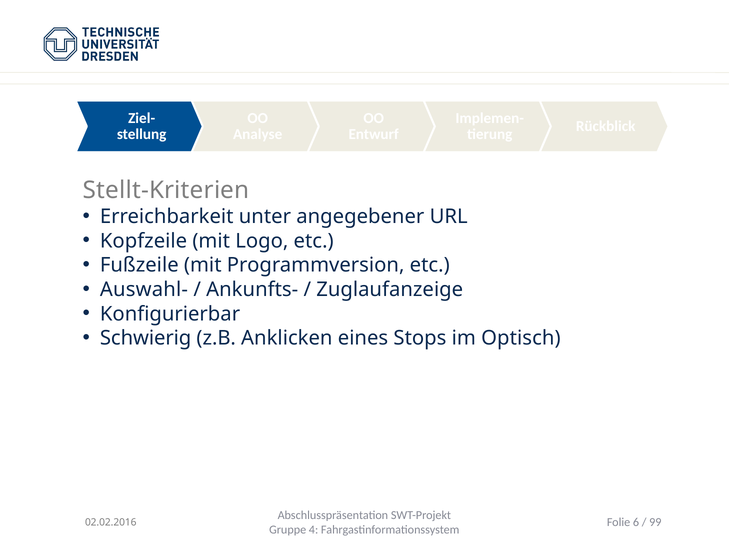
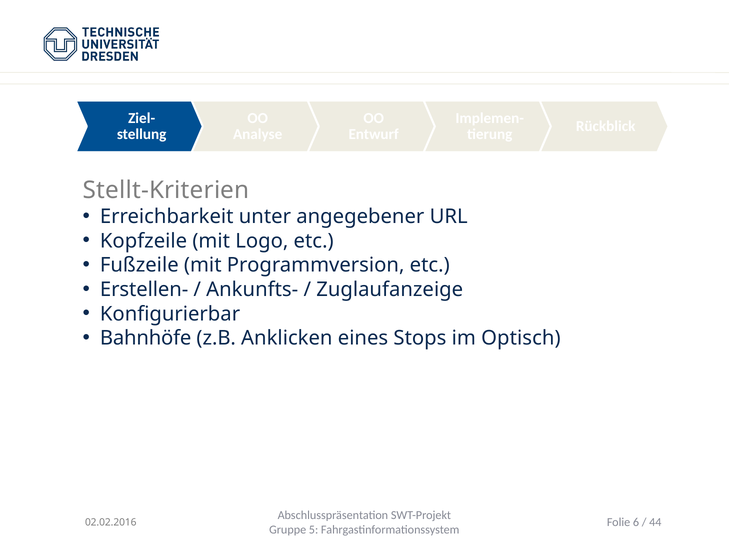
Auswahl-: Auswahl- -> Erstellen-
Schwierig: Schwierig -> Bahnhöfe
99: 99 -> 44
4: 4 -> 5
